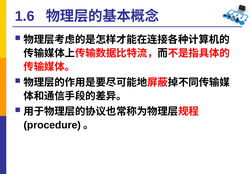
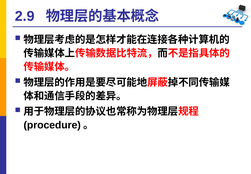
1.6: 1.6 -> 2.9
